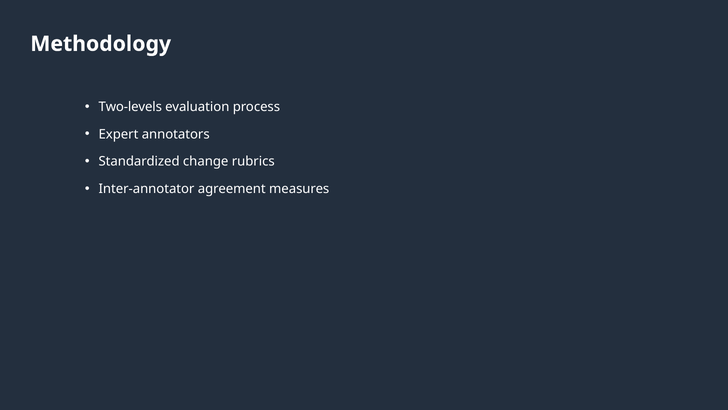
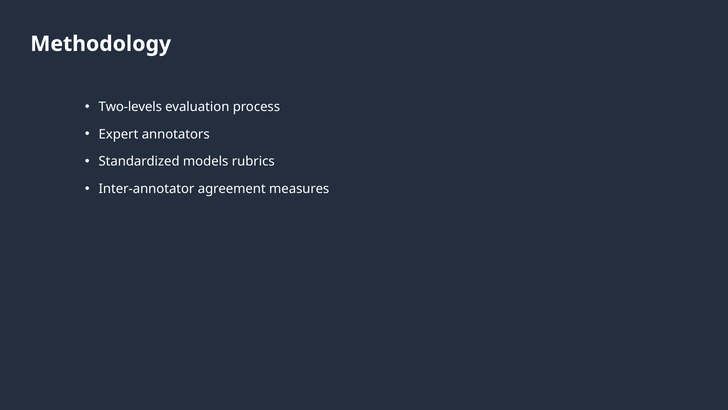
change: change -> models
